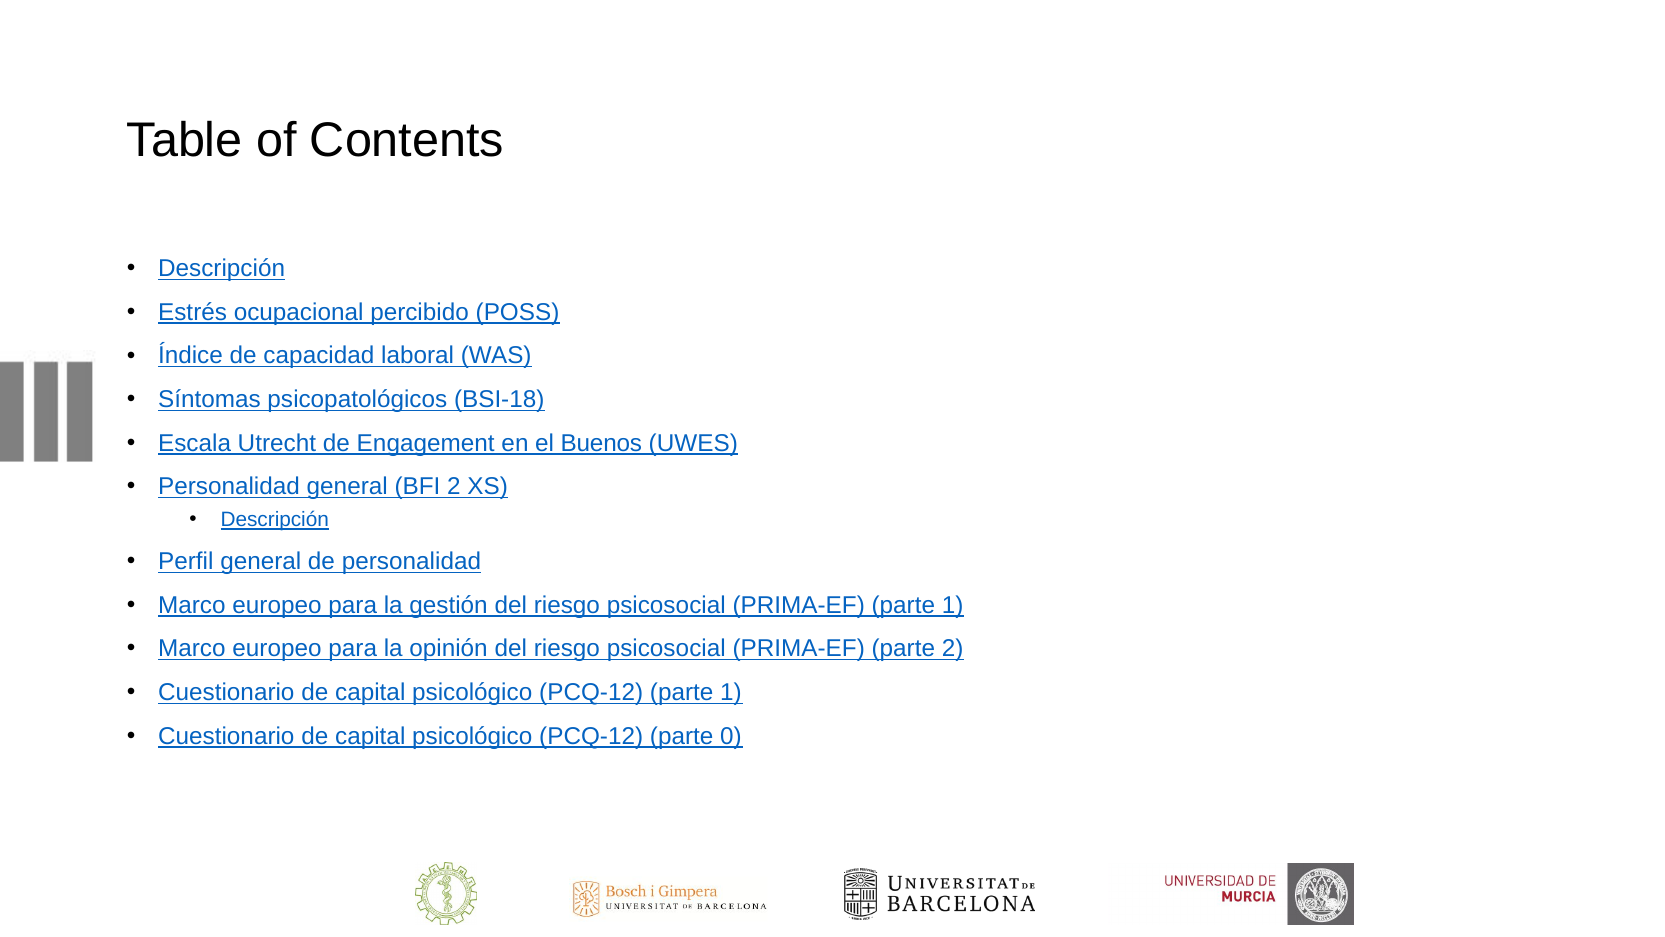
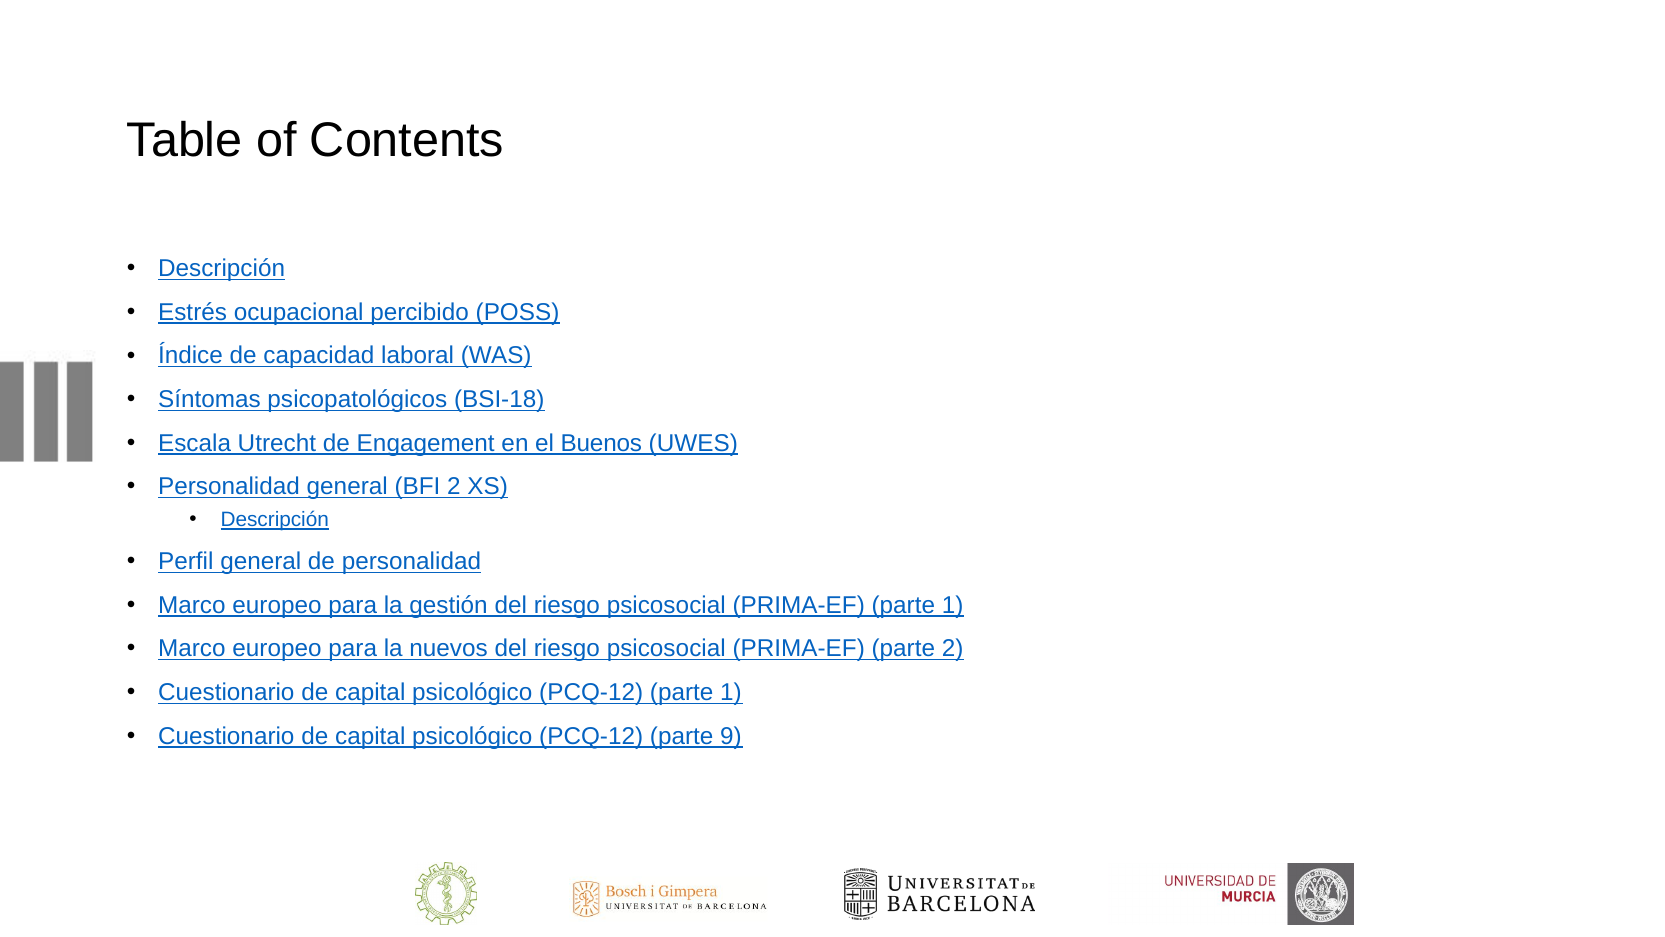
opinión: opinión -> nuevos
0: 0 -> 9
